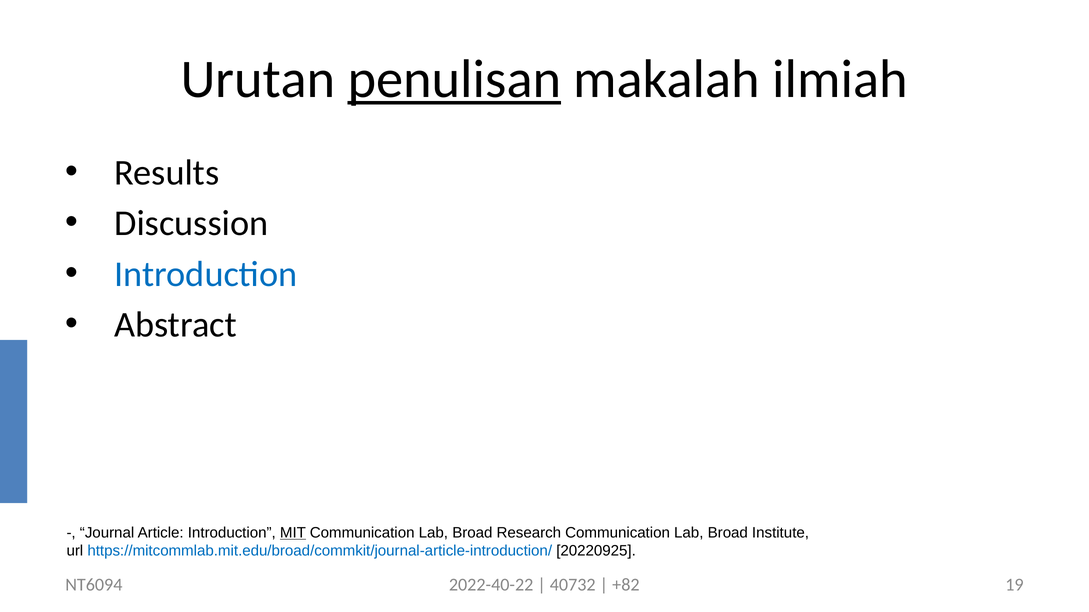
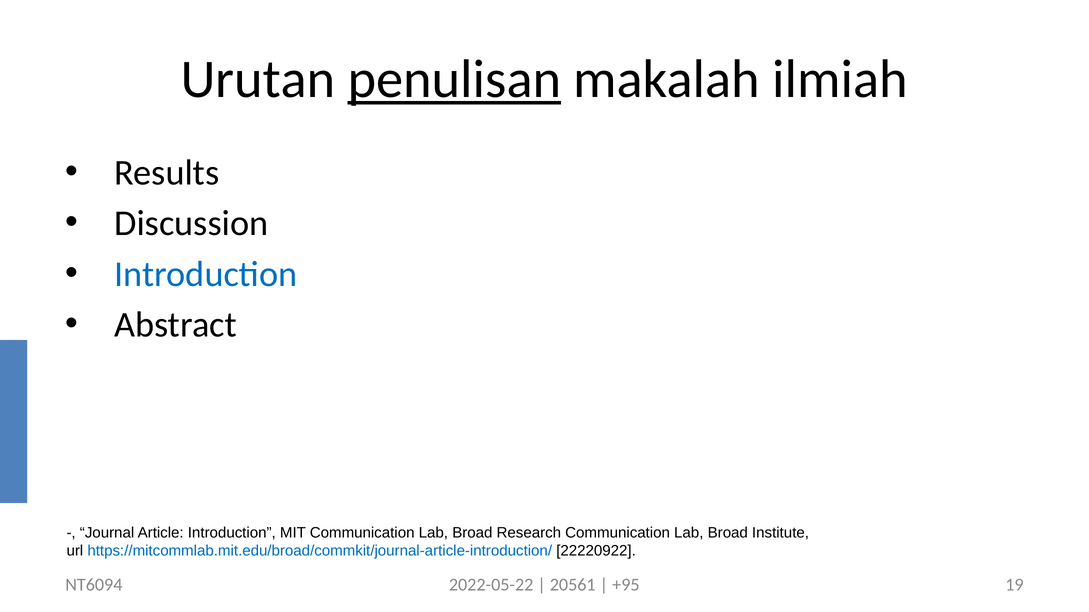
MIT underline: present -> none
20220925: 20220925 -> 22220922
2022-40-22: 2022-40-22 -> 2022-05-22
40732: 40732 -> 20561
+82: +82 -> +95
